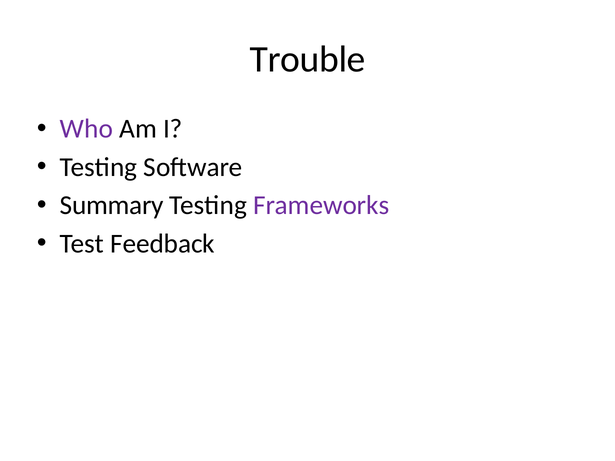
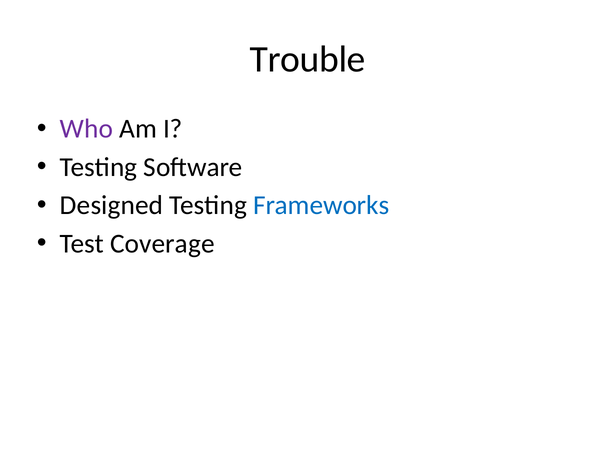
Summary: Summary -> Designed
Frameworks colour: purple -> blue
Feedback: Feedback -> Coverage
